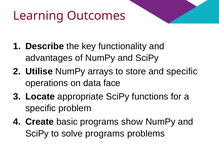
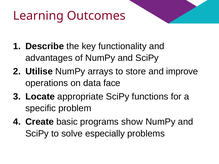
and specific: specific -> improve
solve programs: programs -> especially
